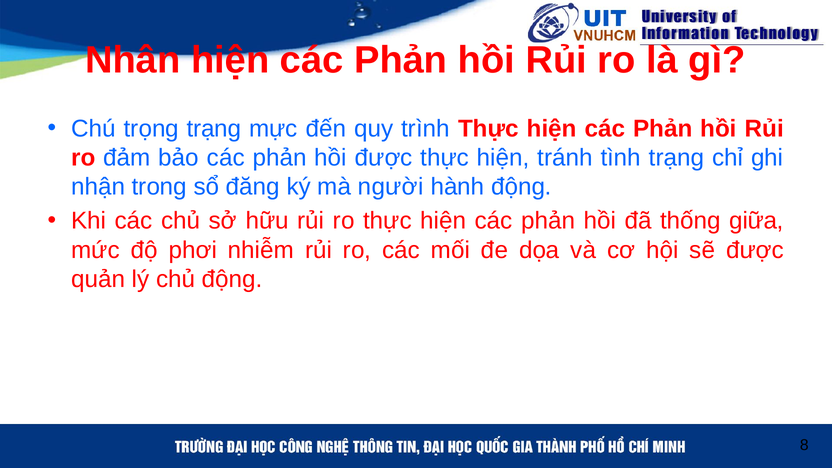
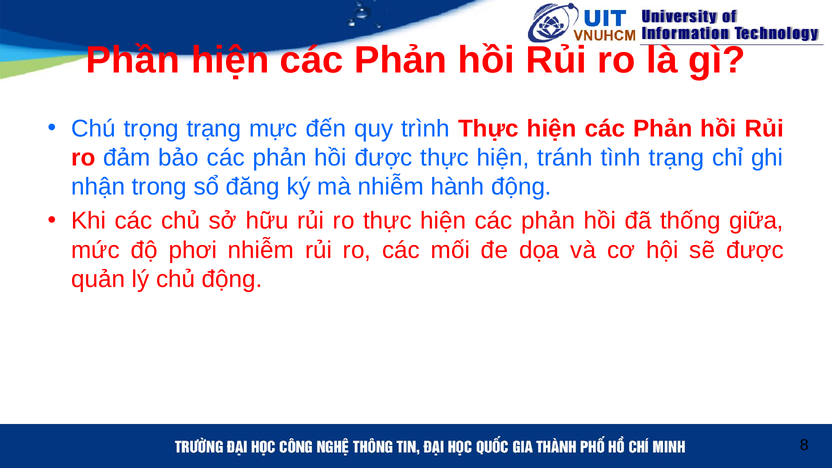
Nhân: Nhân -> Phần
mà người: người -> nhiễm
